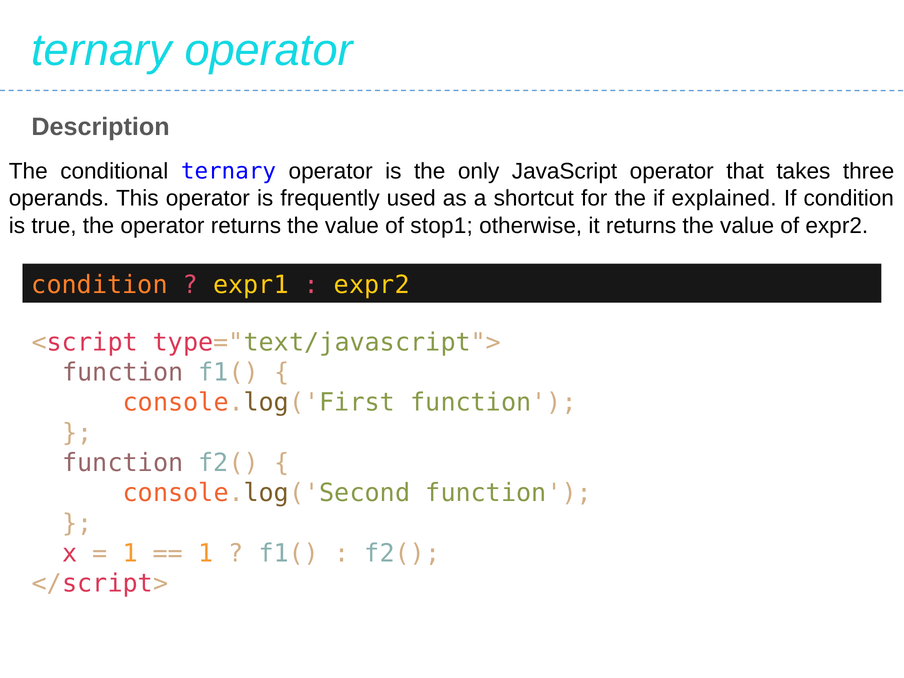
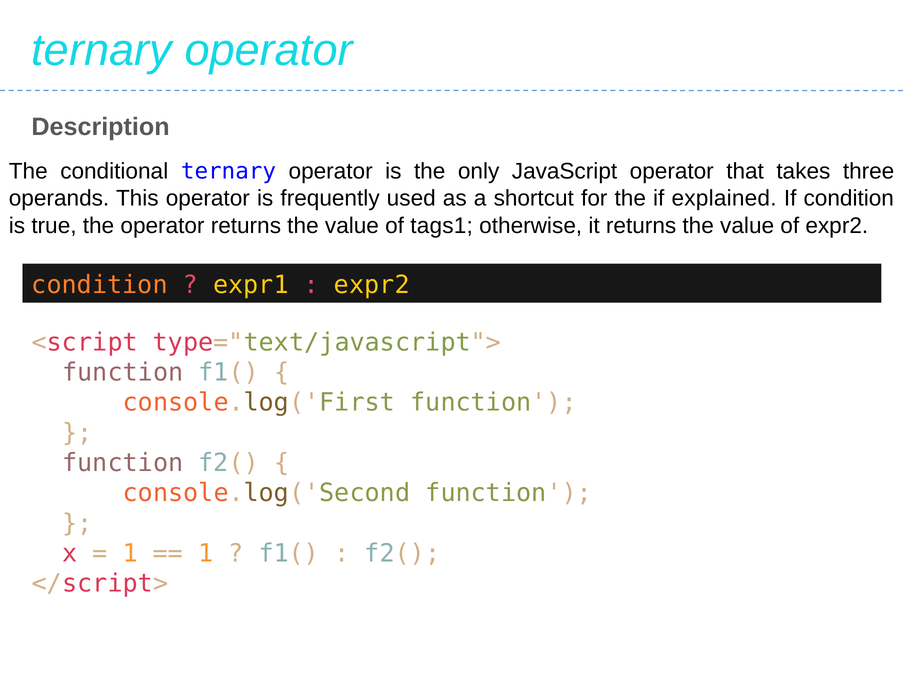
stop1: stop1 -> tags1
